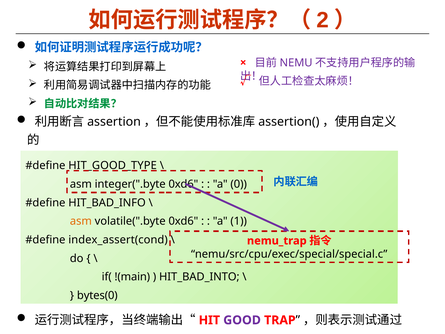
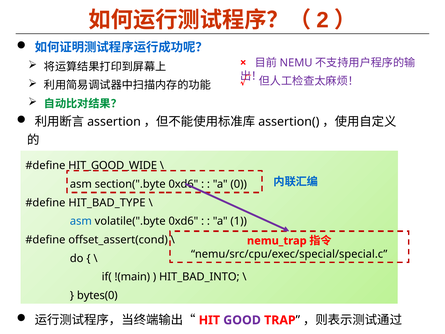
HIT_GOOD_TYPE: HIT_GOOD_TYPE -> HIT_GOOD_WIDE
integer(".byte: integer(".byte -> section(".byte
HIT_BAD_INFO: HIT_BAD_INFO -> HIT_BAD_TYPE
asm at (81, 221) colour: orange -> blue
index_assert(cond: index_assert(cond -> offset_assert(cond
